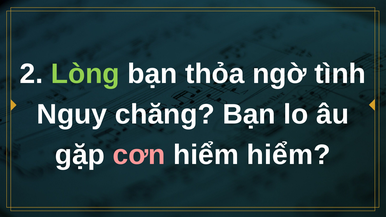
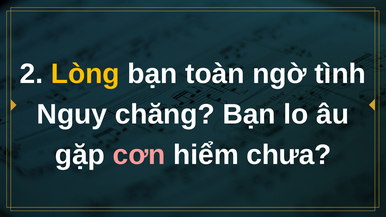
Lòng colour: light green -> yellow
thỏa: thỏa -> toàn
hiểm hiểm: hiểm -> chưa
